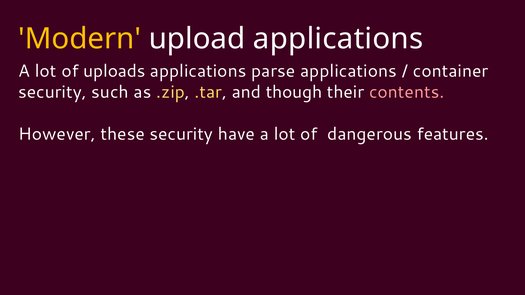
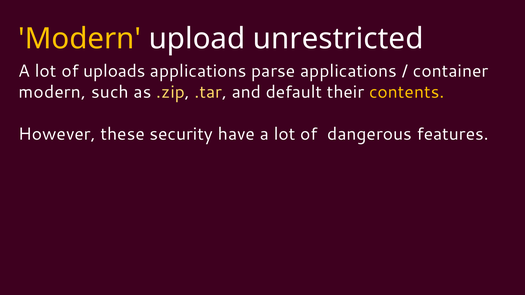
upload applications: applications -> unrestricted
security at (52, 92): security -> modern
though: though -> default
contents colour: pink -> yellow
